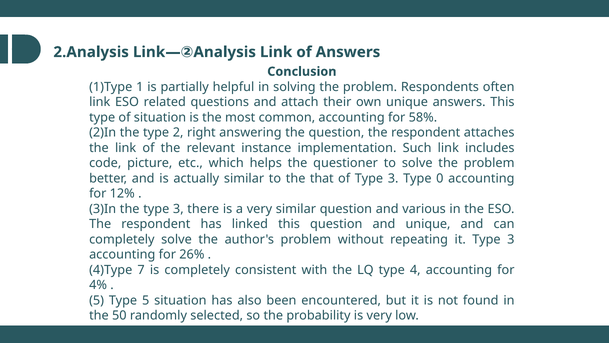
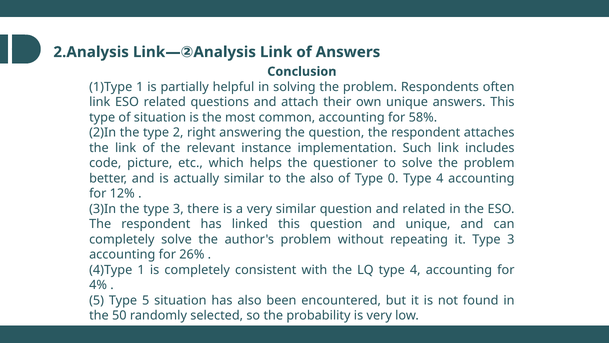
the that: that -> also
of Type 3: 3 -> 0
0 at (440, 178): 0 -> 4
and various: various -> related
4)Type 7: 7 -> 1
